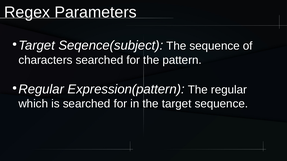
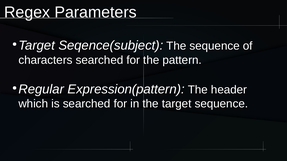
The regular: regular -> header
